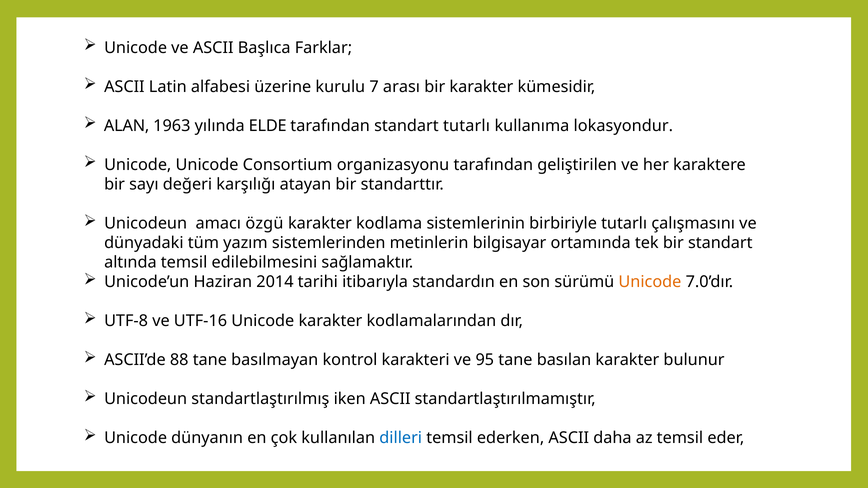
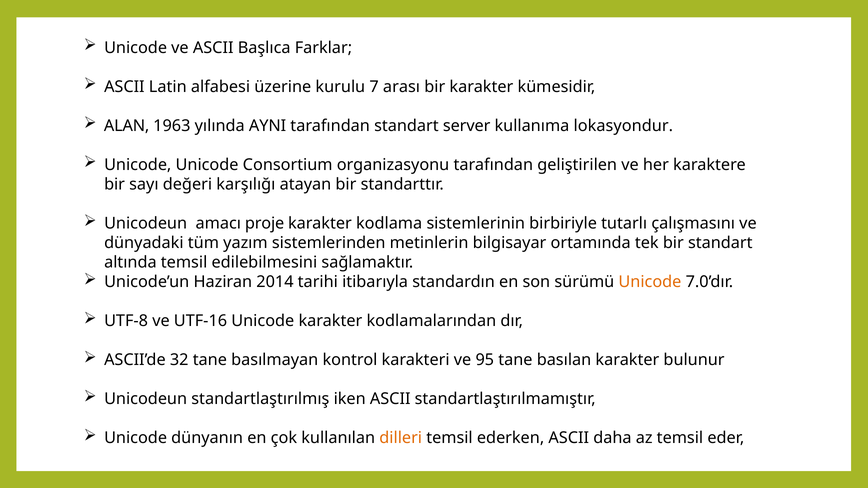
ELDE: ELDE -> AYNI
standart tutarlı: tutarlı -> server
özgü: özgü -> proje
88: 88 -> 32
dilleri colour: blue -> orange
